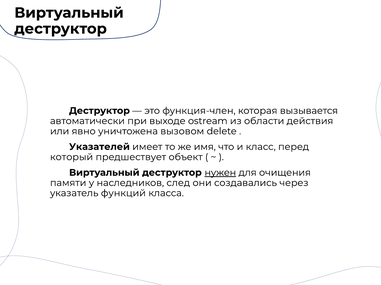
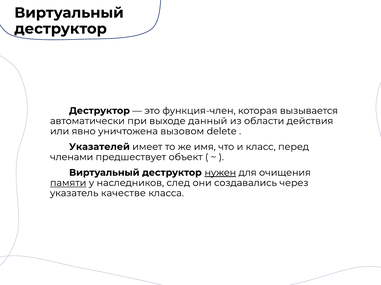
ostream: ostream -> данный
который: который -> членами
памяти underline: none -> present
функций: функций -> качестве
